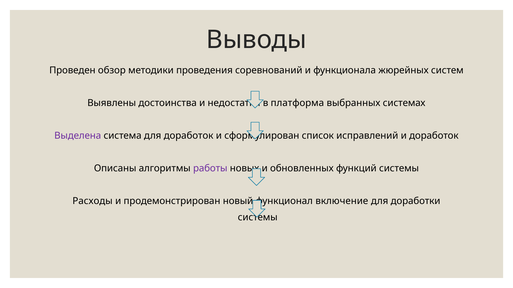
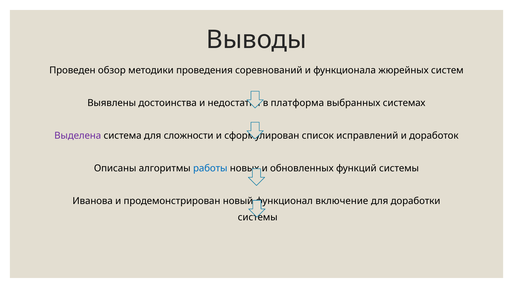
для доработок: доработок -> сложности
работы colour: purple -> blue
Расходы: Расходы -> Иванова
